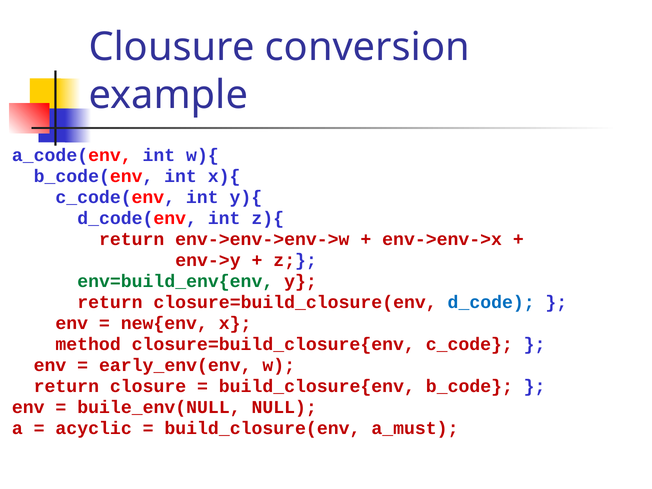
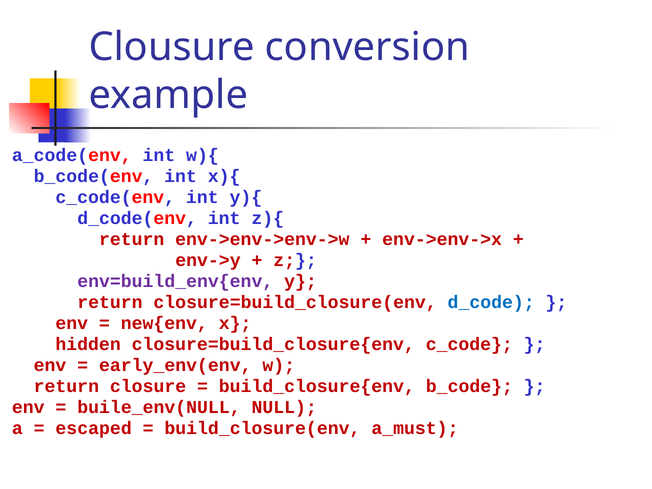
env=build_env{env colour: green -> purple
method: method -> hidden
acyclic: acyclic -> escaped
